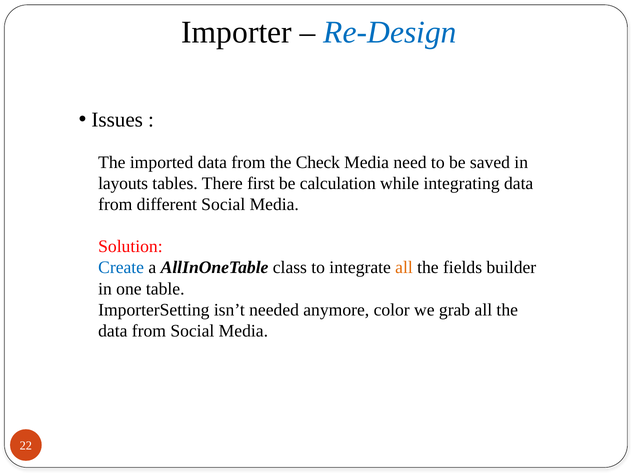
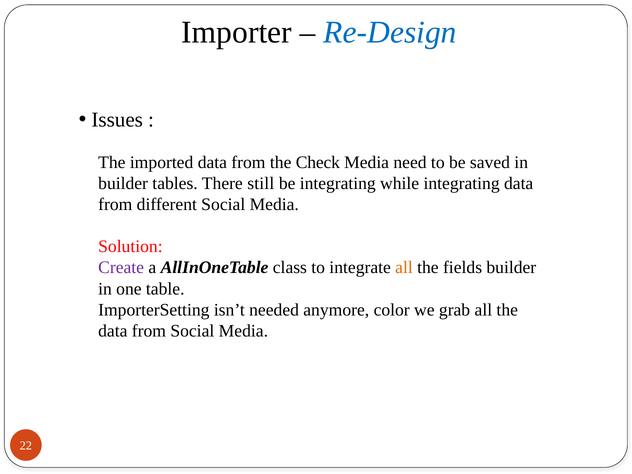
layouts at (123, 183): layouts -> builder
first: first -> still
be calculation: calculation -> integrating
Create colour: blue -> purple
